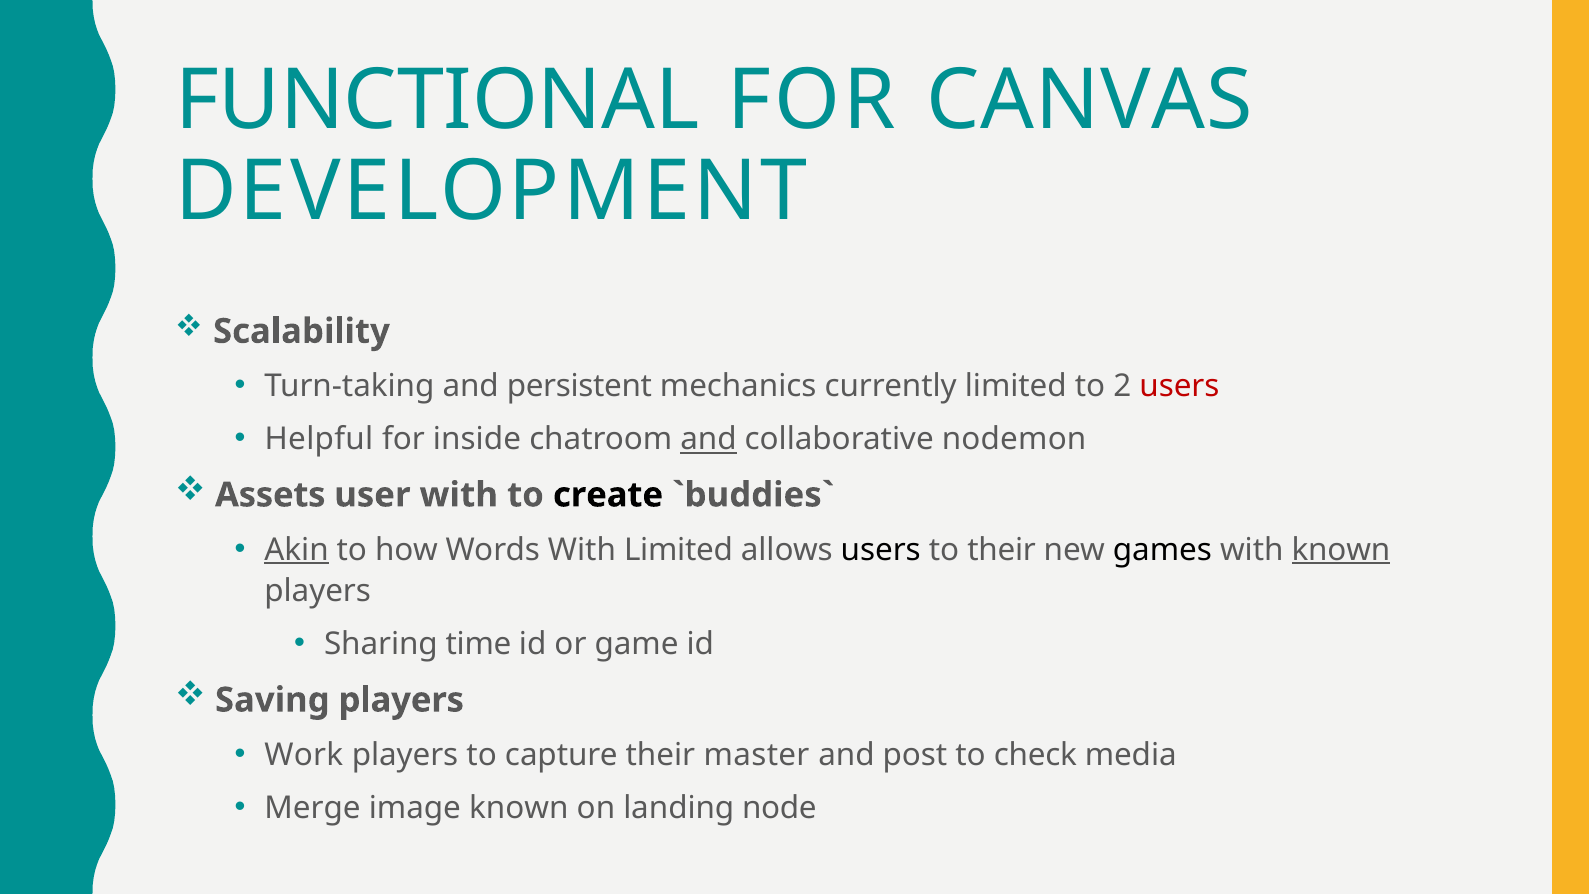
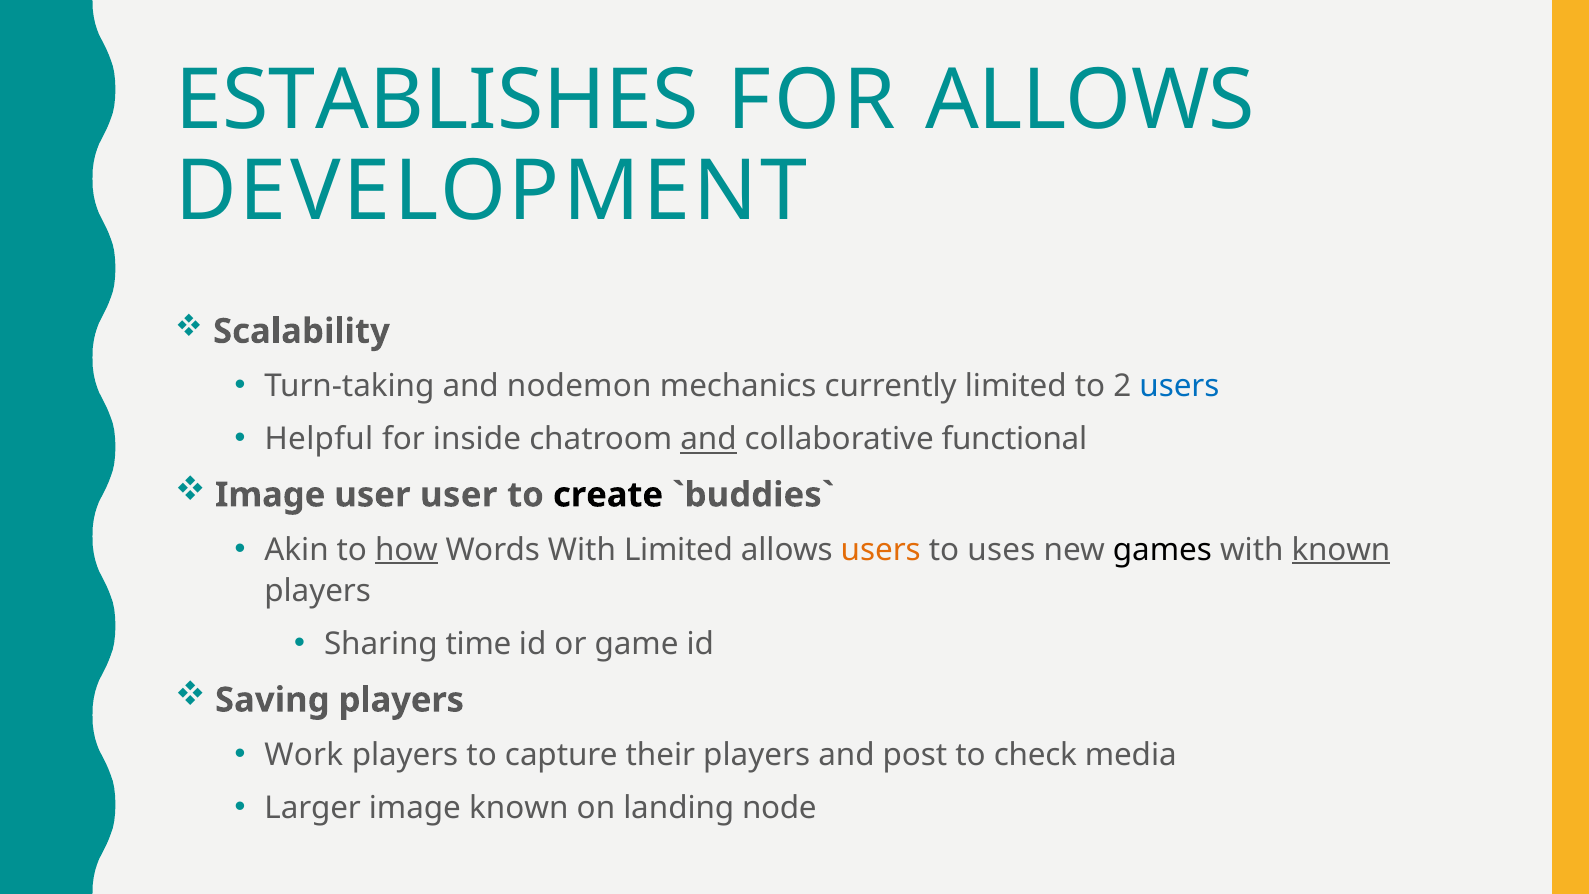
FUNCTIONAL: FUNCTIONAL -> ESTABLISHES
FOR CANVAS: CANVAS -> ALLOWS
persistent: persistent -> nodemon
users at (1179, 386) colour: red -> blue
nodemon: nodemon -> functional
Assets at (270, 495): Assets -> Image
user with: with -> user
Akin underline: present -> none
how underline: none -> present
users at (881, 550) colour: black -> orange
to their: their -> uses
their master: master -> players
Merge: Merge -> Larger
